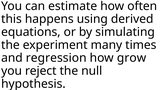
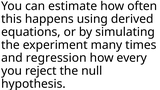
grow: grow -> every
